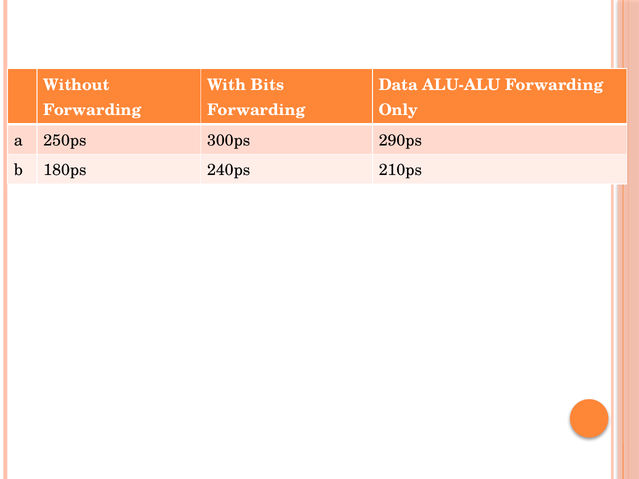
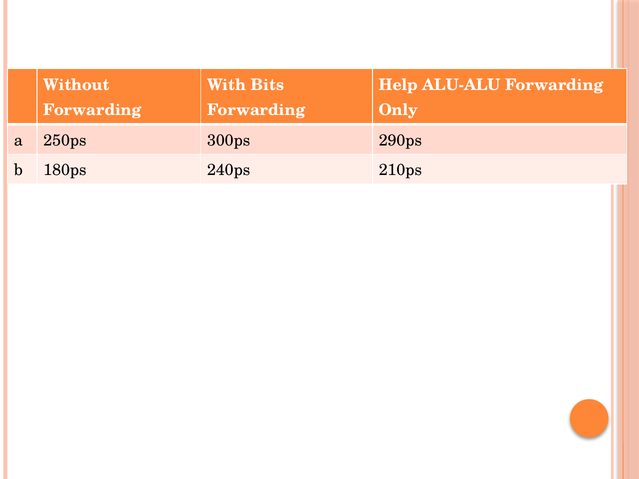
Data: Data -> Help
